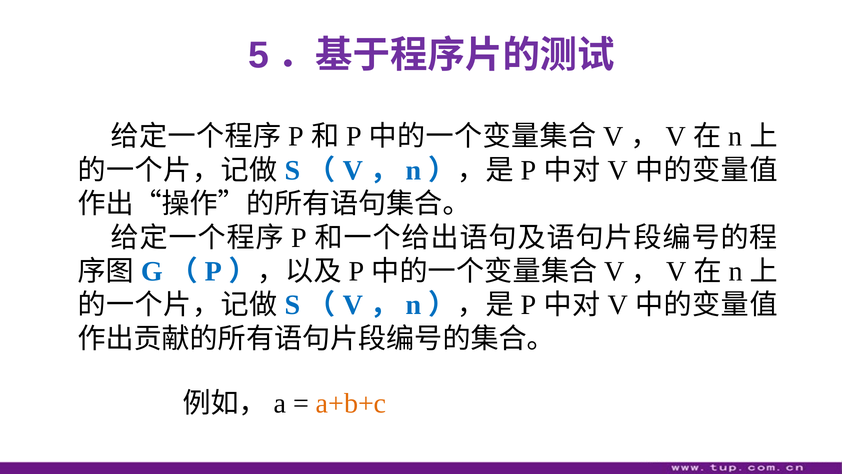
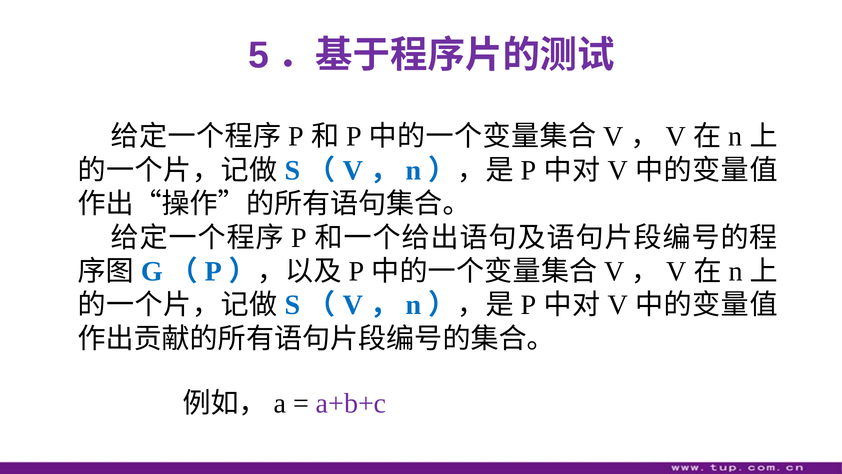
a+b+c colour: orange -> purple
